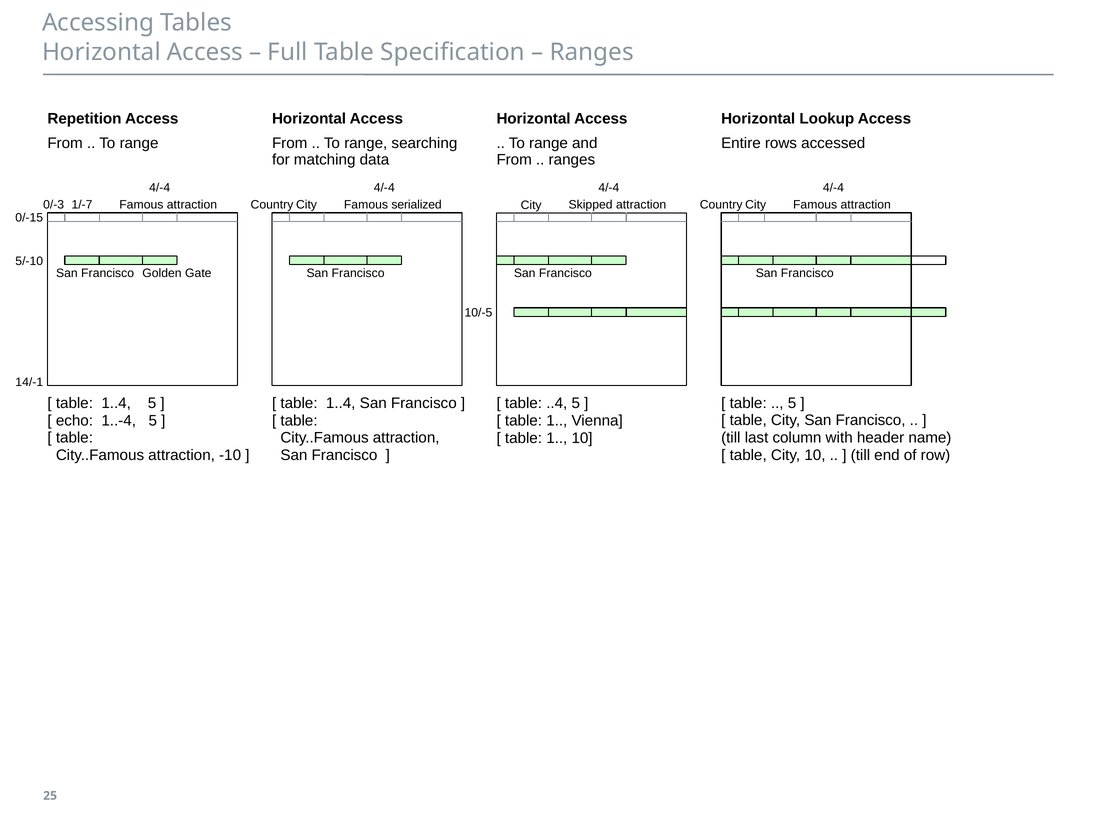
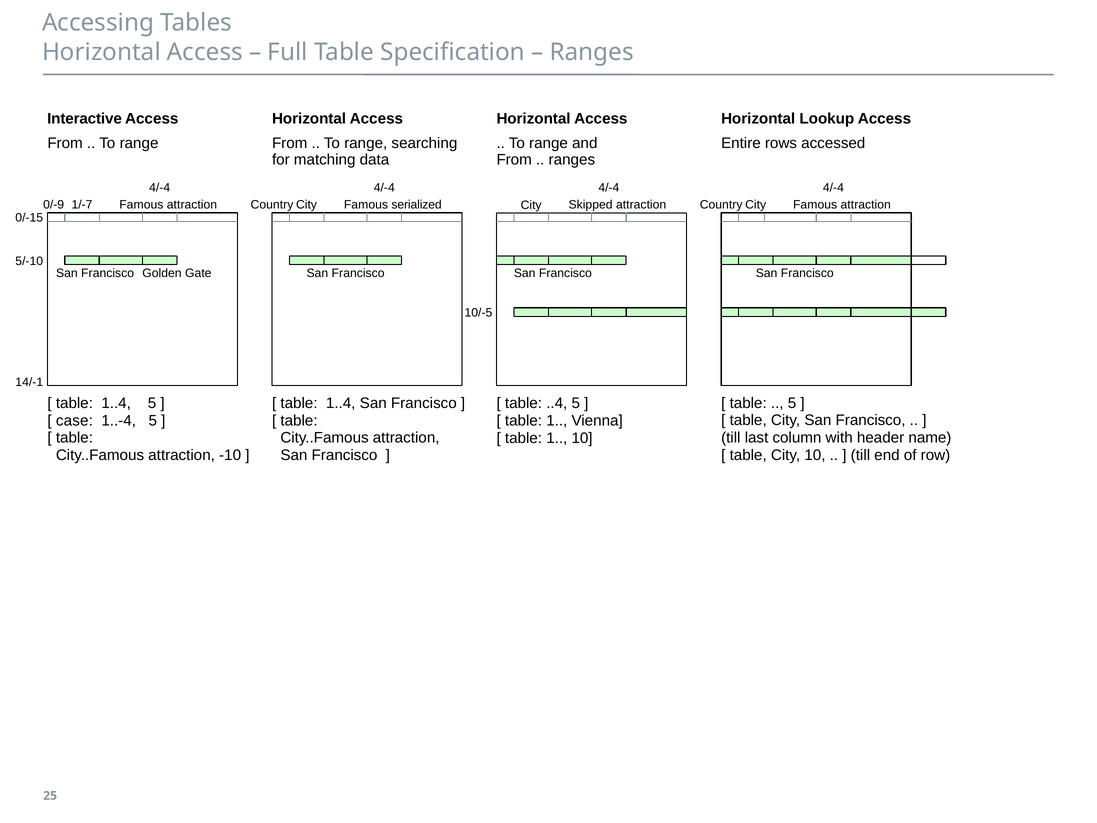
Repetition: Repetition -> Interactive
0/-3: 0/-3 -> 0/-9
echo: echo -> case
